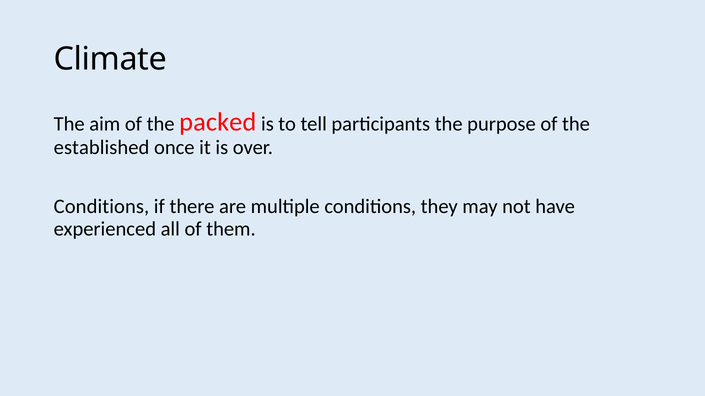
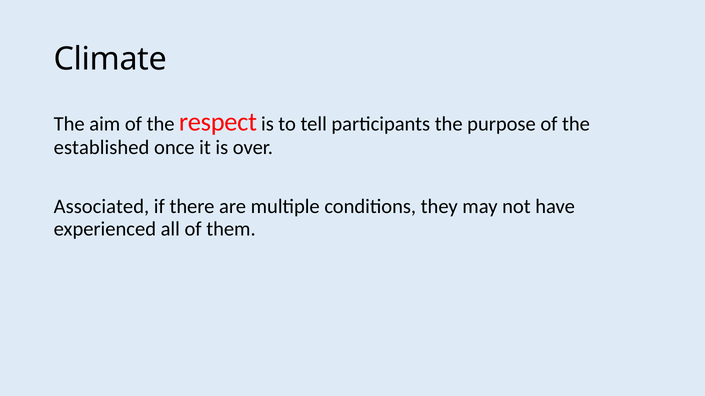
packed: packed -> respect
Conditions at (101, 207): Conditions -> Associated
